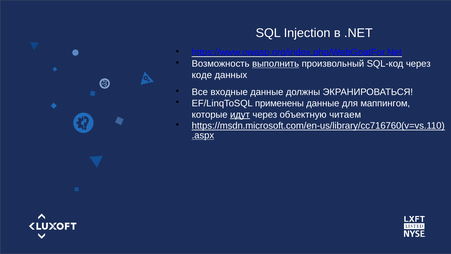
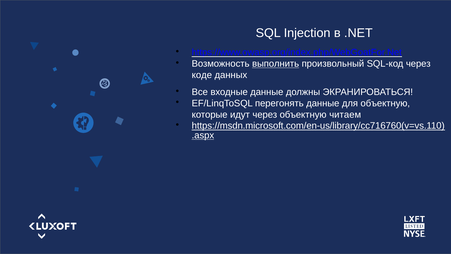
применены: применены -> перегонять
для маппингом: маппингом -> объектную
идут underline: present -> none
